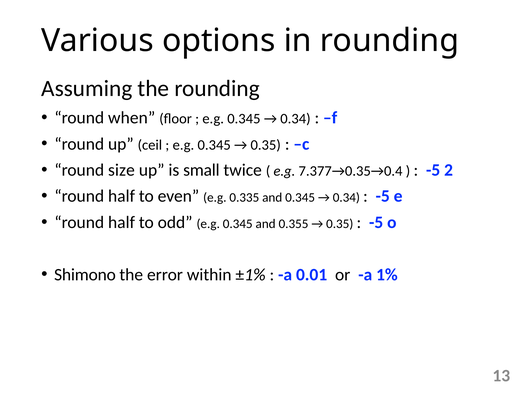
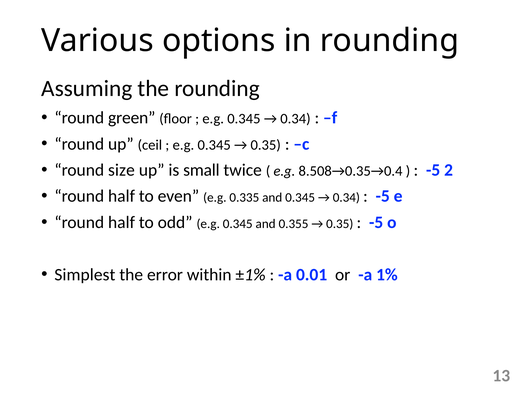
when: when -> green
7.377→0.35→0.4: 7.377→0.35→0.4 -> 8.508→0.35→0.4
Shimono: Shimono -> Simplest
